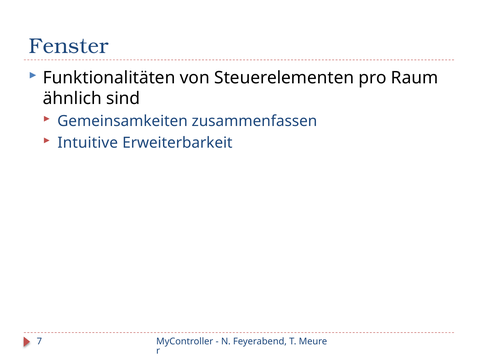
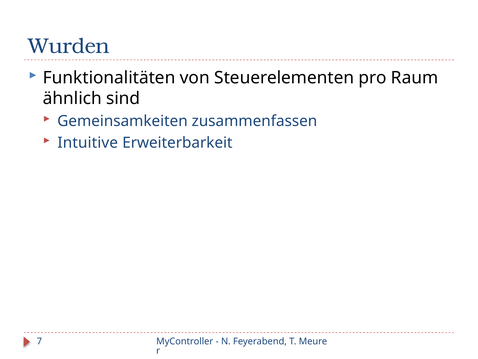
Fenster: Fenster -> Wurden
